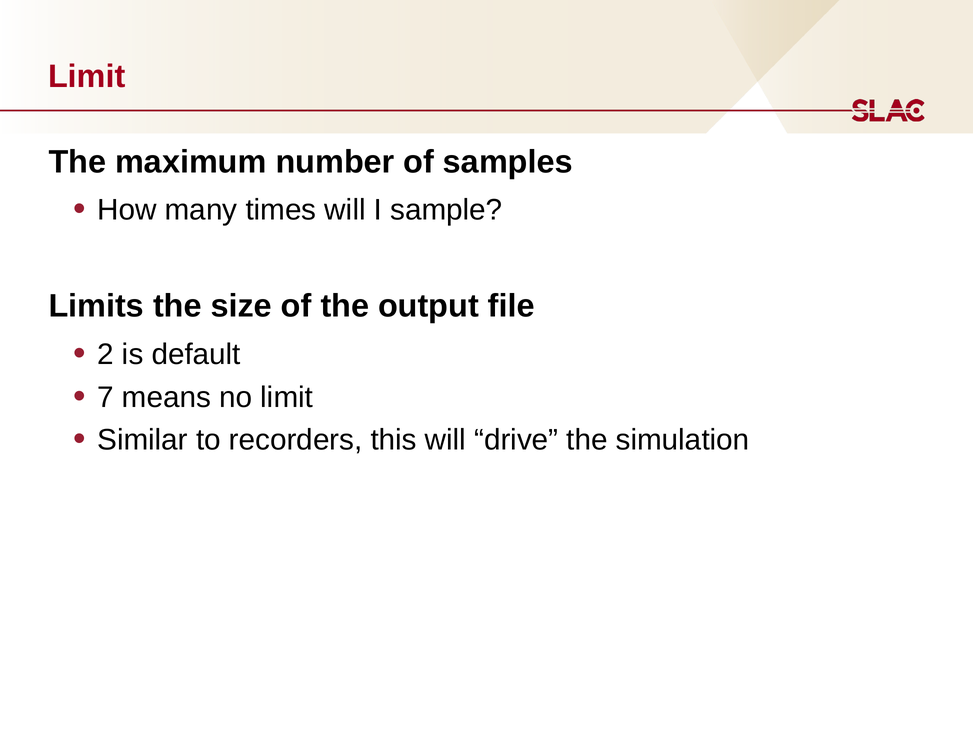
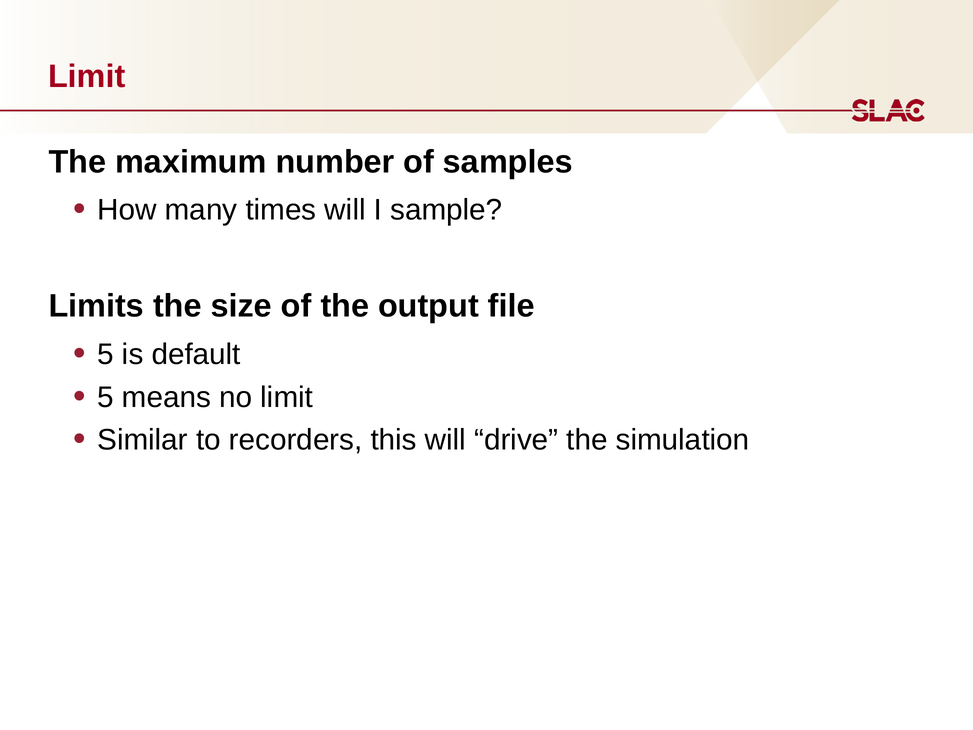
2 at (106, 354): 2 -> 5
7 at (106, 397): 7 -> 5
